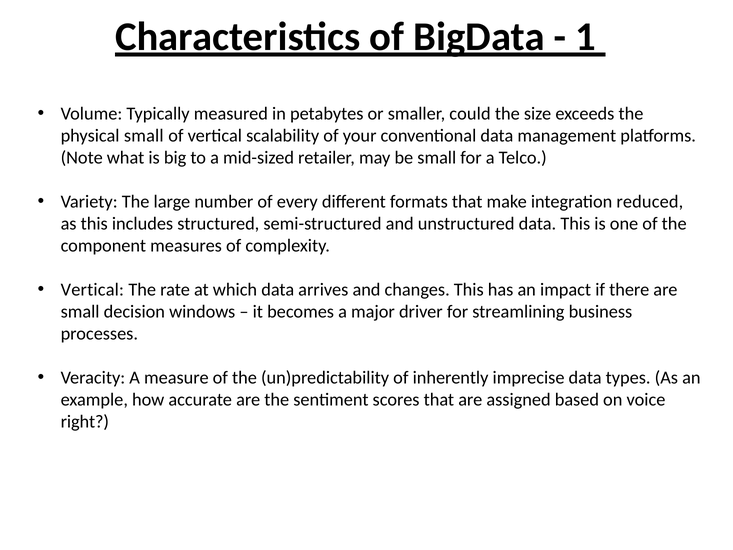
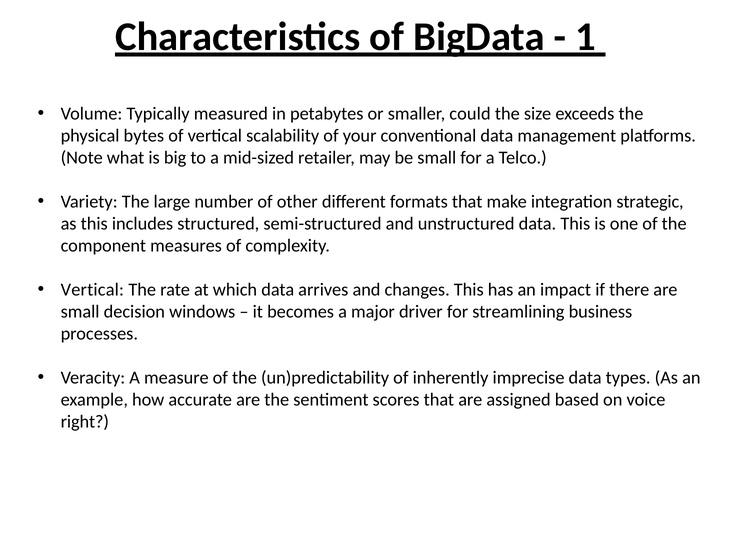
physical small: small -> bytes
every: every -> other
reduced: reduced -> strategic
